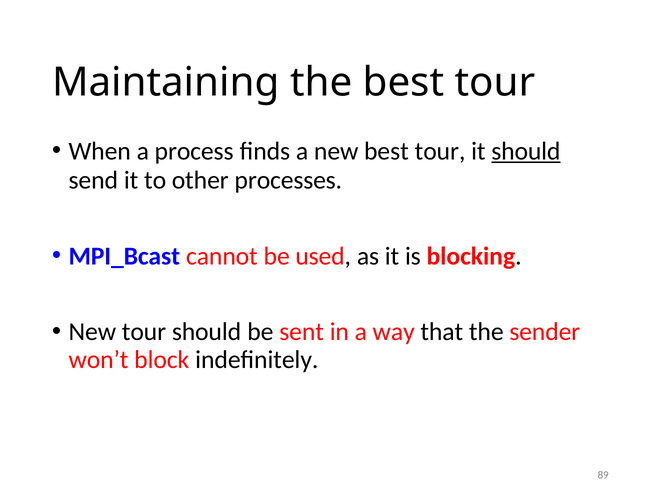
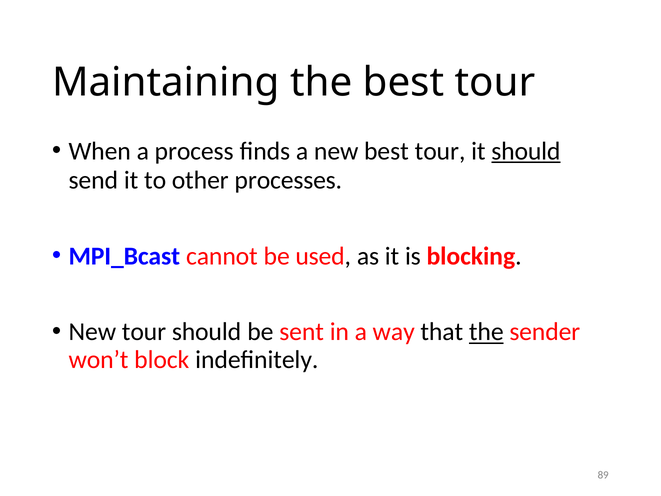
the at (486, 332) underline: none -> present
